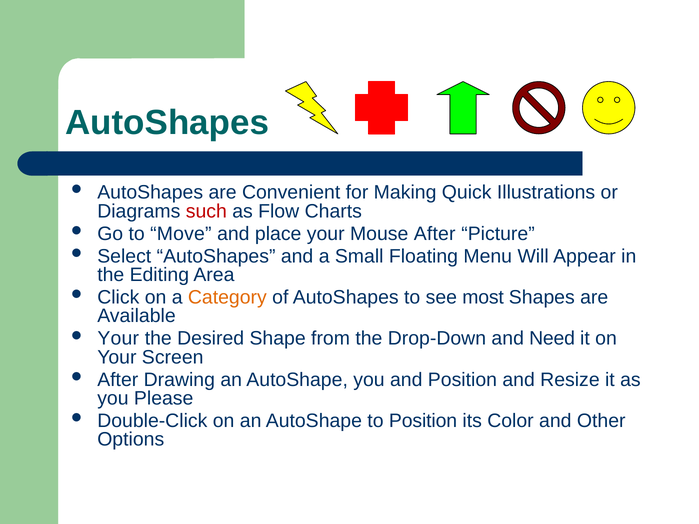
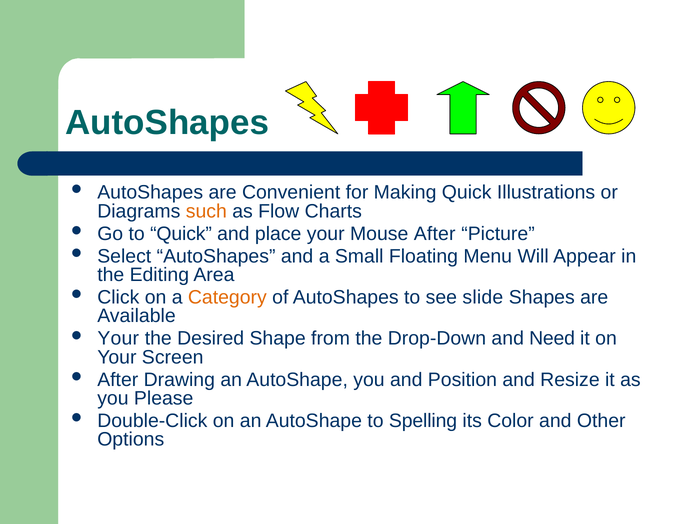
such colour: red -> orange
to Move: Move -> Quick
most: most -> slide
to Position: Position -> Spelling
